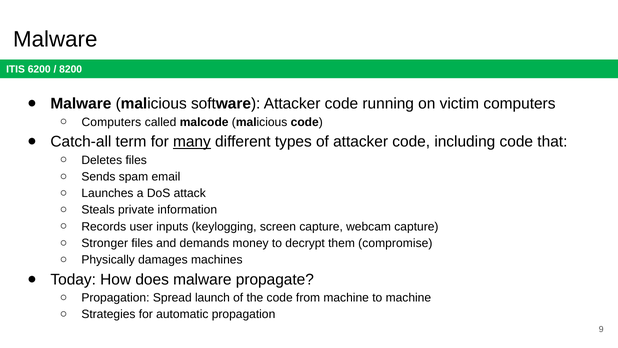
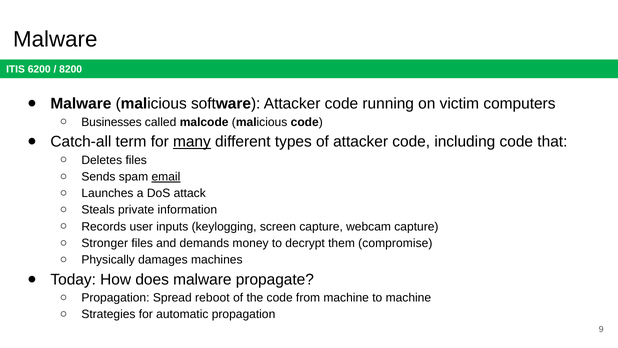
Computers at (111, 122): Computers -> Businesses
email underline: none -> present
launch: launch -> reboot
